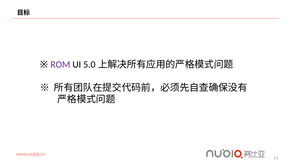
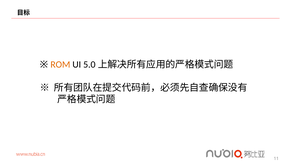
ROM colour: purple -> orange
